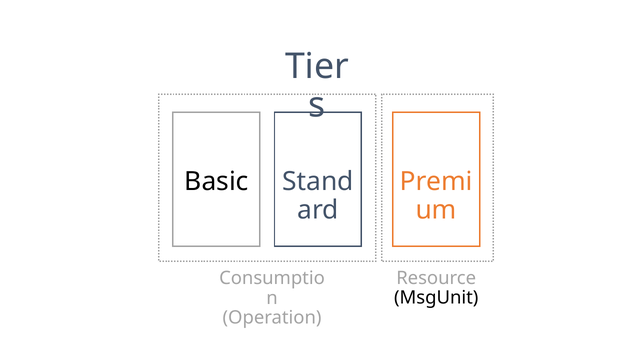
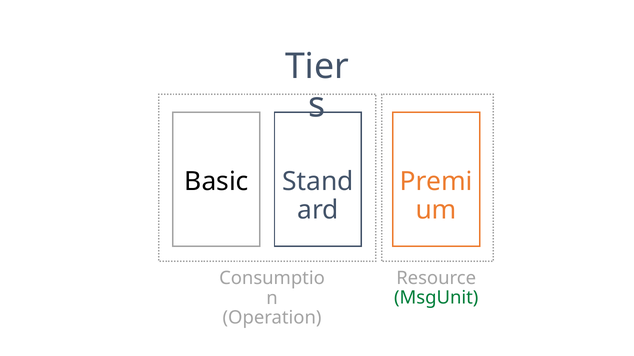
MsgUnit colour: black -> green
